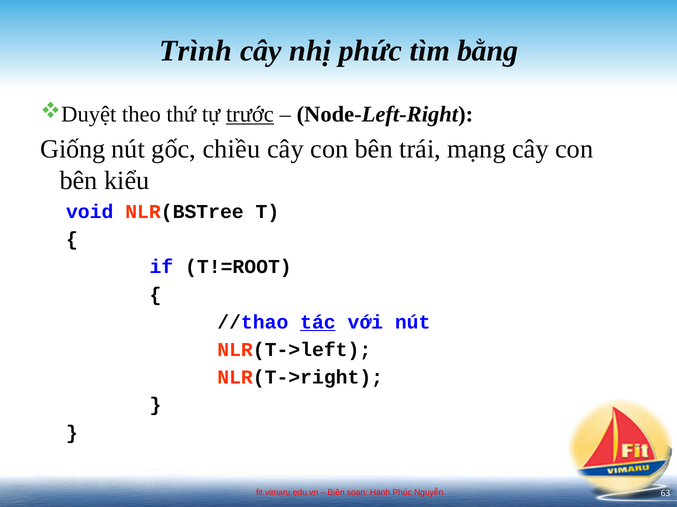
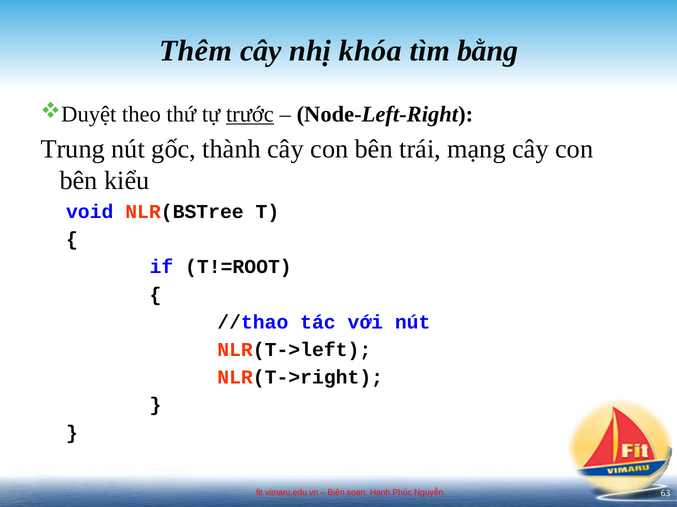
Trình: Trình -> Thêm
phức: phức -> khóa
Giống: Giống -> Trung
chiều: chiều -> thành
tác underline: present -> none
